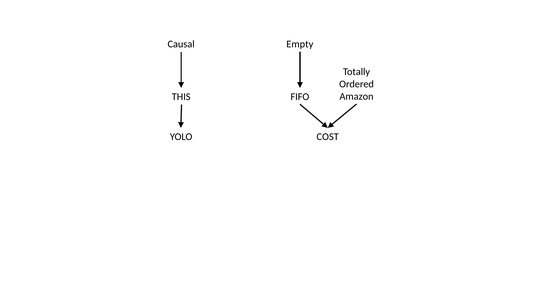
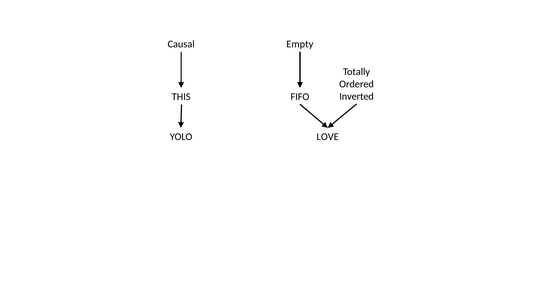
Amazon: Amazon -> Inverted
COST: COST -> LOVE
